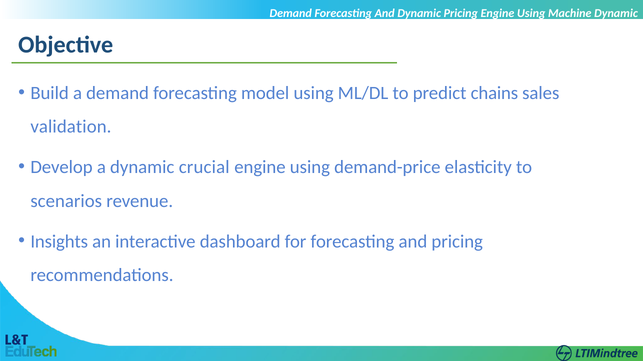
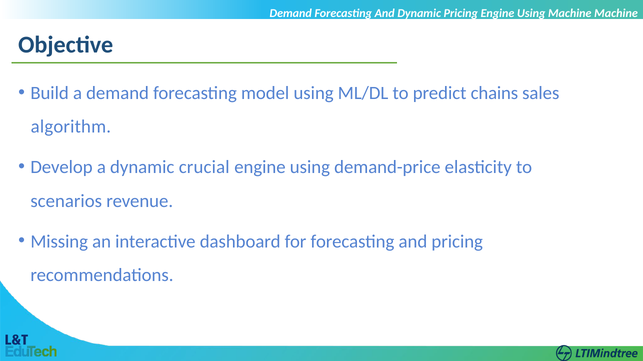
Machine Dynamic: Dynamic -> Machine
validation: validation -> algorithm
Insights: Insights -> Missing
